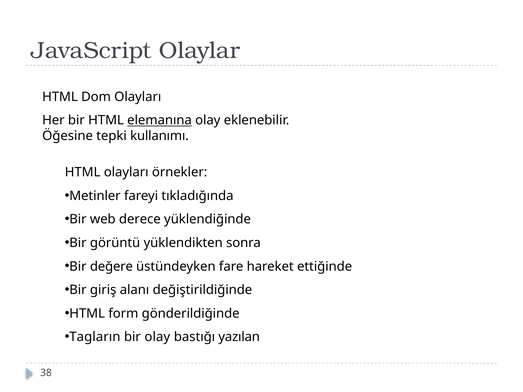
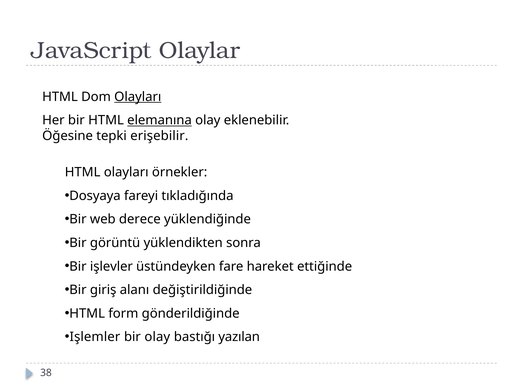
Olayları at (138, 97) underline: none -> present
kullanımı: kullanımı -> erişebilir
Metinler: Metinler -> Dosyaya
değere: değere -> işlevler
Tagların: Tagların -> Işlemler
